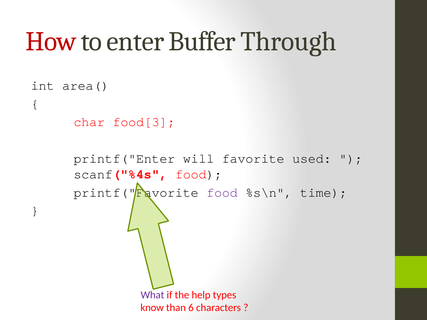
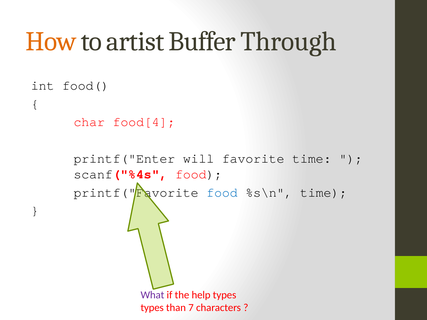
How colour: red -> orange
enter: enter -> artist
area(: area( -> food(
food[3: food[3 -> food[4
favorite used: used -> time
food at (222, 193) colour: purple -> blue
know at (152, 308): know -> types
6: 6 -> 7
